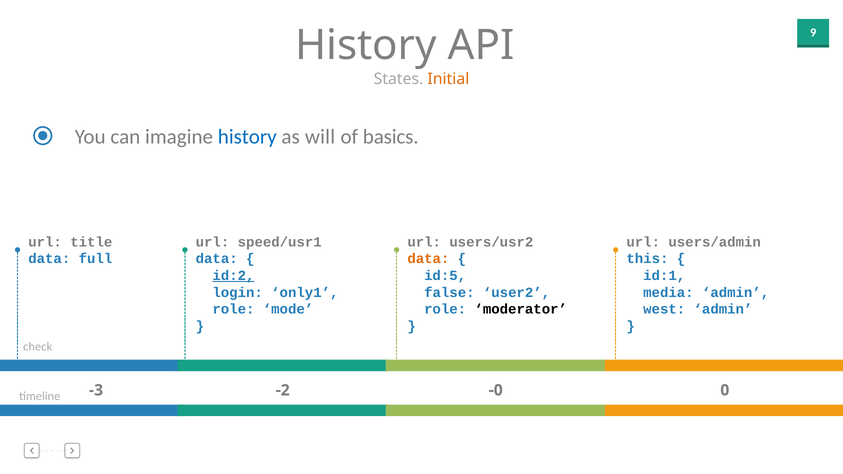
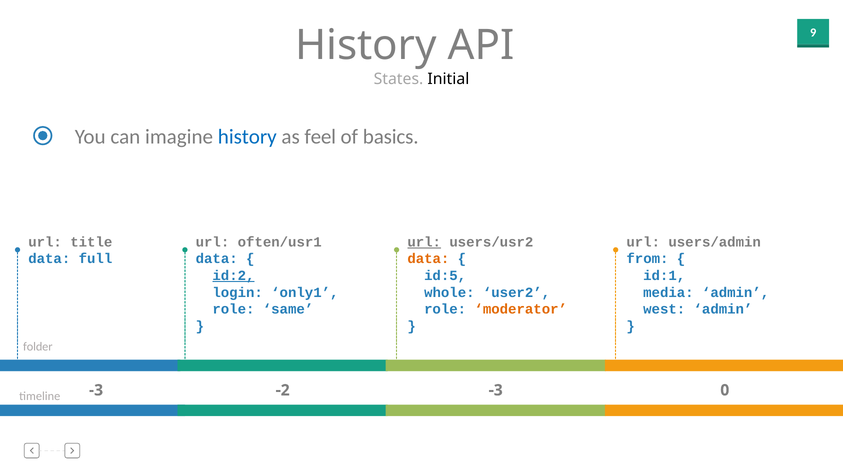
Initial colour: orange -> black
will: will -> feel
speed/usr1: speed/usr1 -> often/usr1
url at (424, 242) underline: none -> present
this: this -> from
false: false -> whole
mode: mode -> same
moderator colour: black -> orange
check: check -> folder
-2 -0: -0 -> -3
